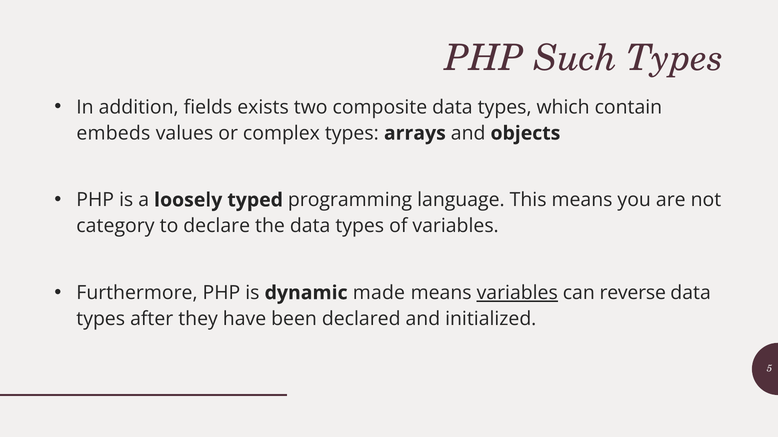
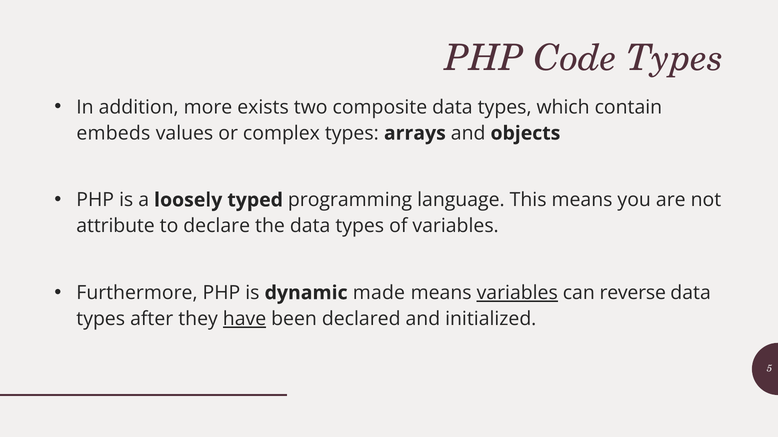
Such: Such -> Code
fields: fields -> more
category: category -> attribute
have underline: none -> present
